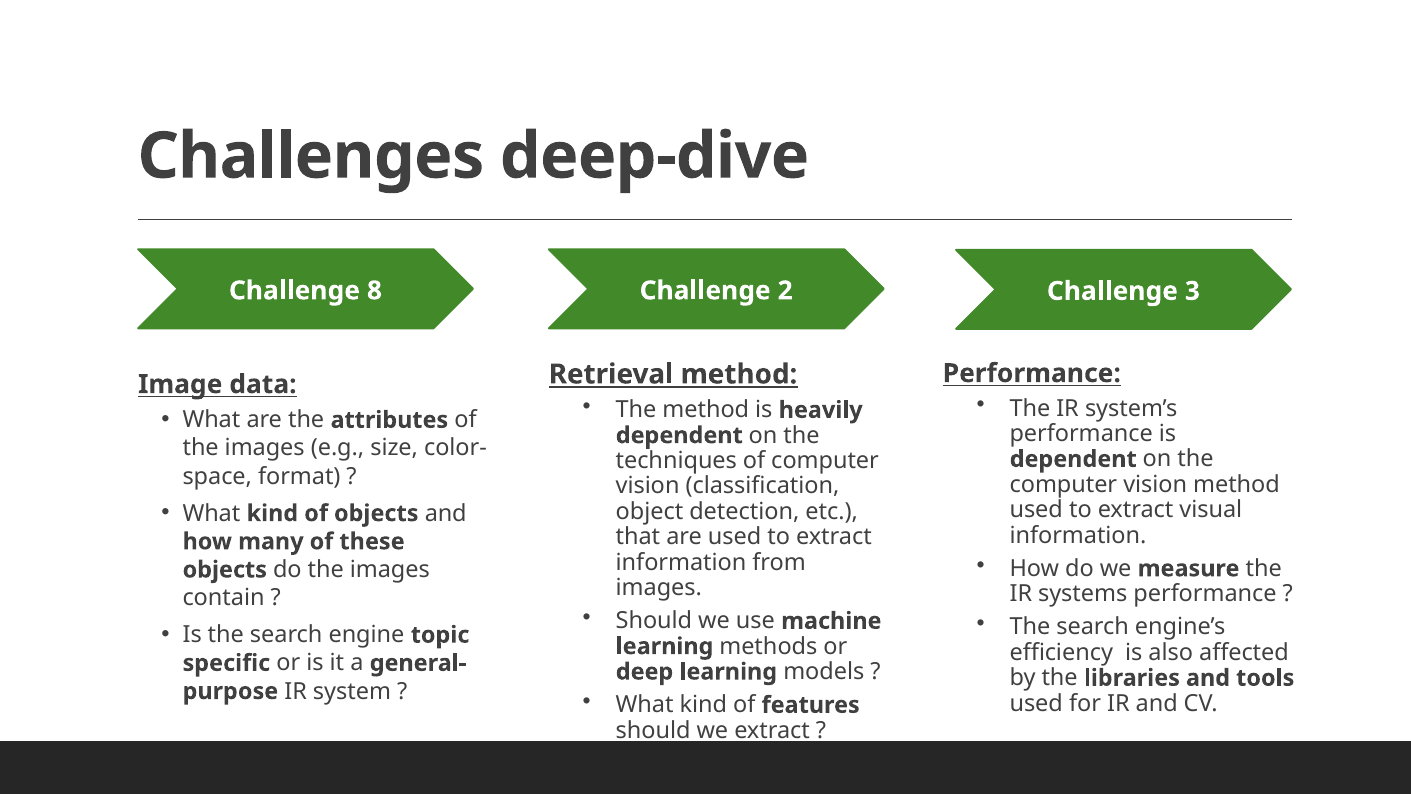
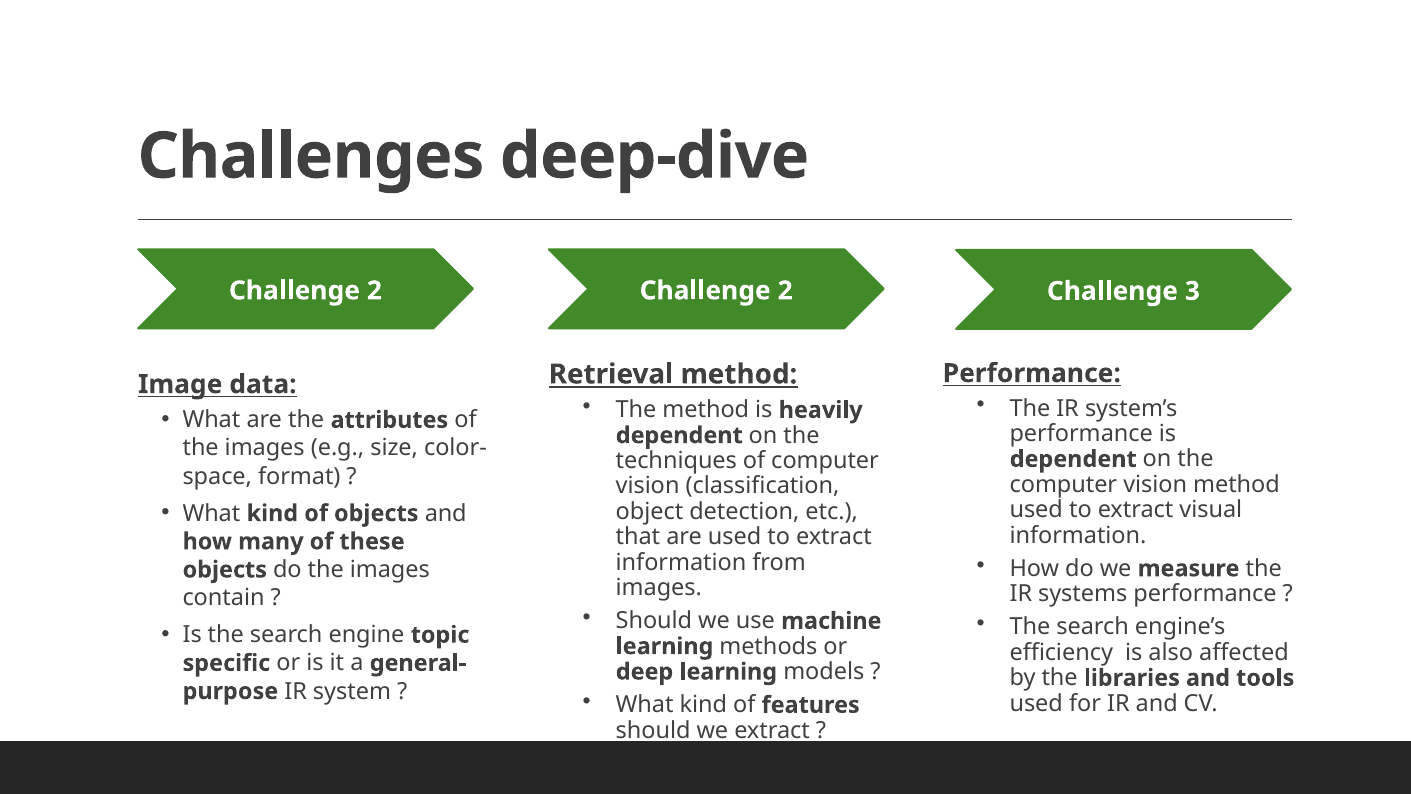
8 at (374, 291): 8 -> 2
